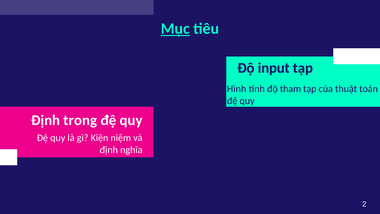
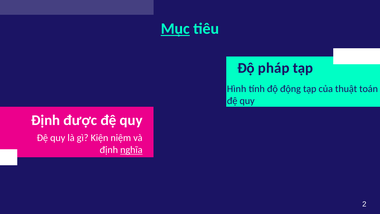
input: input -> pháp
tham: tham -> động
trong: trong -> được
nghĩa underline: none -> present
